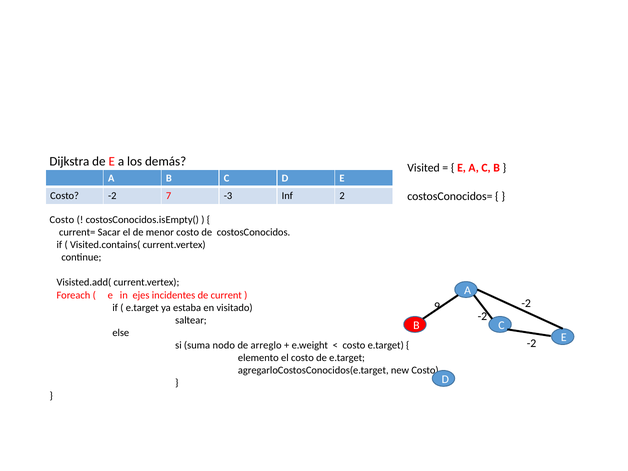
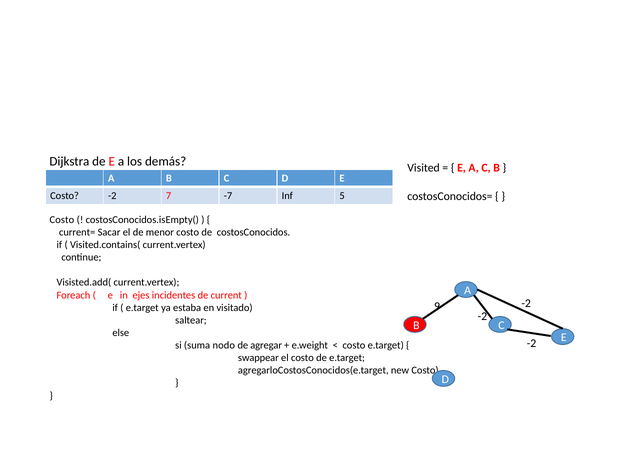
-3: -3 -> -7
2: 2 -> 5
arreglo: arreglo -> agregar
elemento: elemento -> swappear
